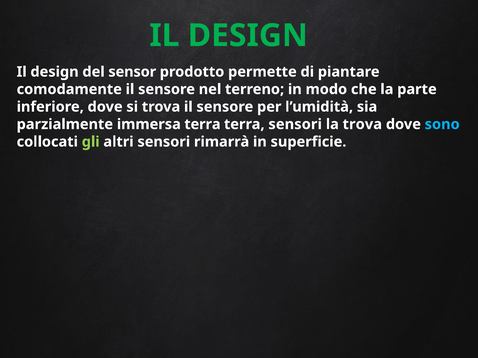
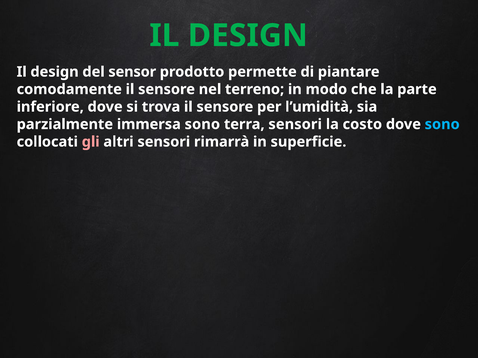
immersa terra: terra -> sono
la trova: trova -> costo
gli colour: light green -> pink
